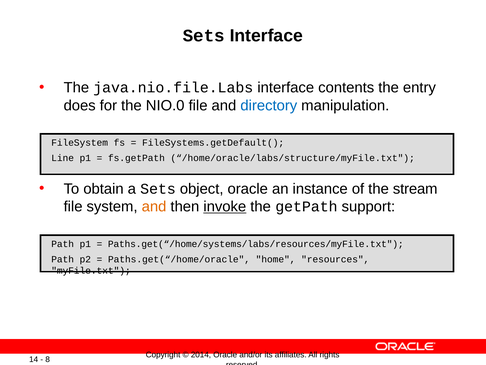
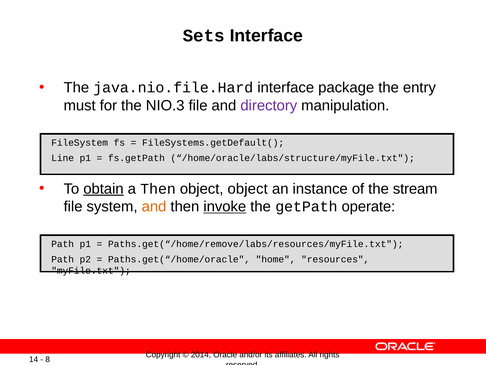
java.nio.file.Labs: java.nio.file.Labs -> java.nio.file.Hard
contents: contents -> package
does: does -> must
NIO.0: NIO.0 -> NIO.3
directory colour: blue -> purple
obtain underline: none -> present
a Sets: Sets -> Then
object oracle: oracle -> object
support: support -> operate
Paths.get(“/home/systems/labs/resources/myFile.txt: Paths.get(“/home/systems/labs/resources/myFile.txt -> Paths.get(“/home/remove/labs/resources/myFile.txt
